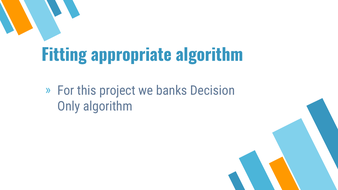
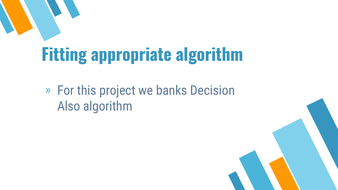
Only: Only -> Also
